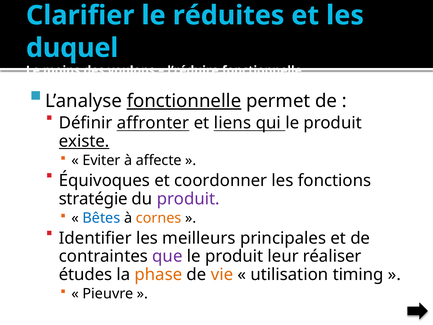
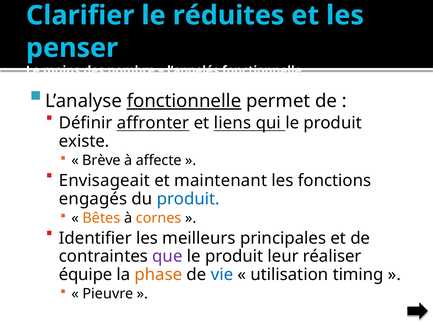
duquel: duquel -> penser
voulons: voulons -> nombre
l’réduire: l’réduire -> l’appelés
existe underline: present -> none
Eviter: Eviter -> Brève
Équivoques: Équivoques -> Envisageait
coordonner: coordonner -> maintenant
stratégie: stratégie -> engagés
produit at (188, 199) colour: purple -> blue
Bêtes colour: blue -> orange
études: études -> équipe
vie colour: orange -> blue
